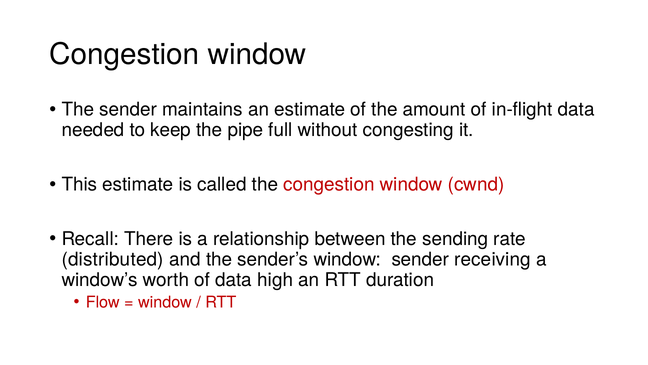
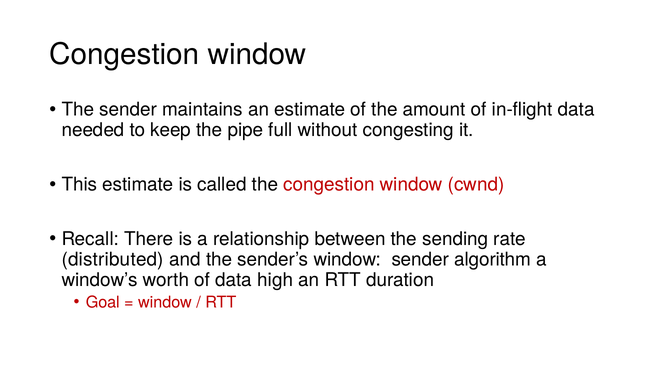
receiving: receiving -> algorithm
Flow: Flow -> Goal
